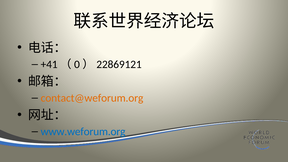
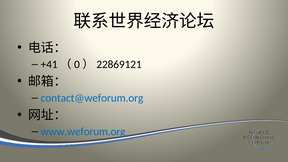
contact@weforum.org colour: orange -> blue
